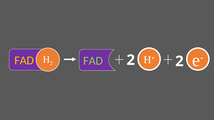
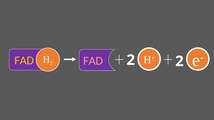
FAD at (93, 61) colour: light green -> pink
